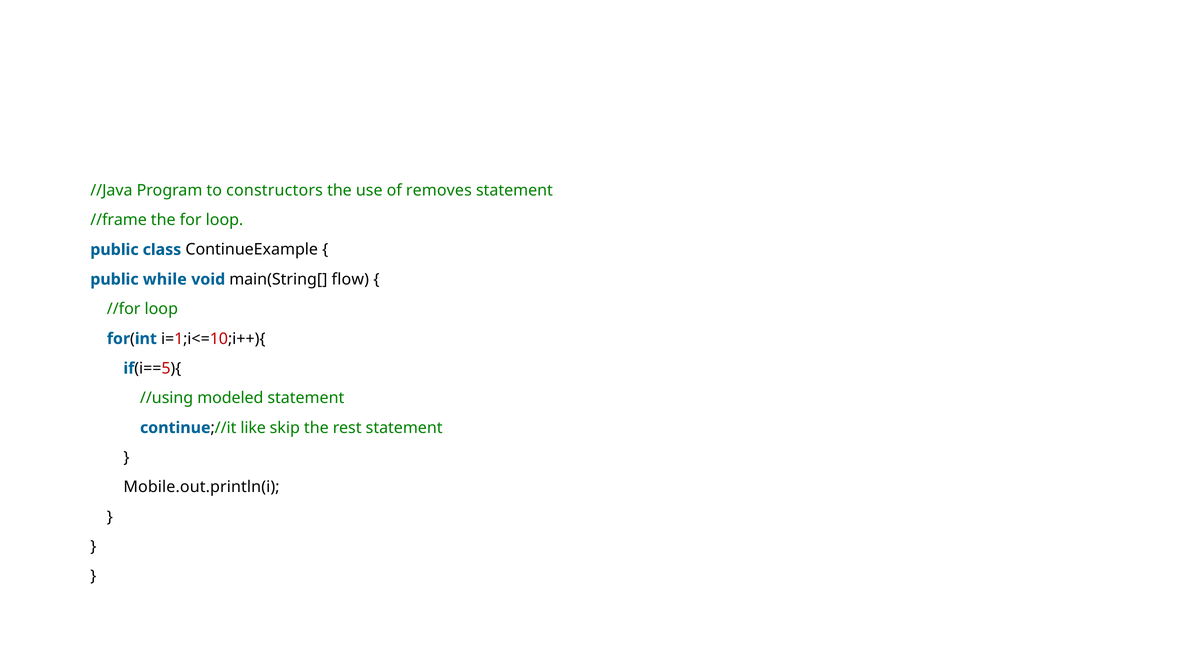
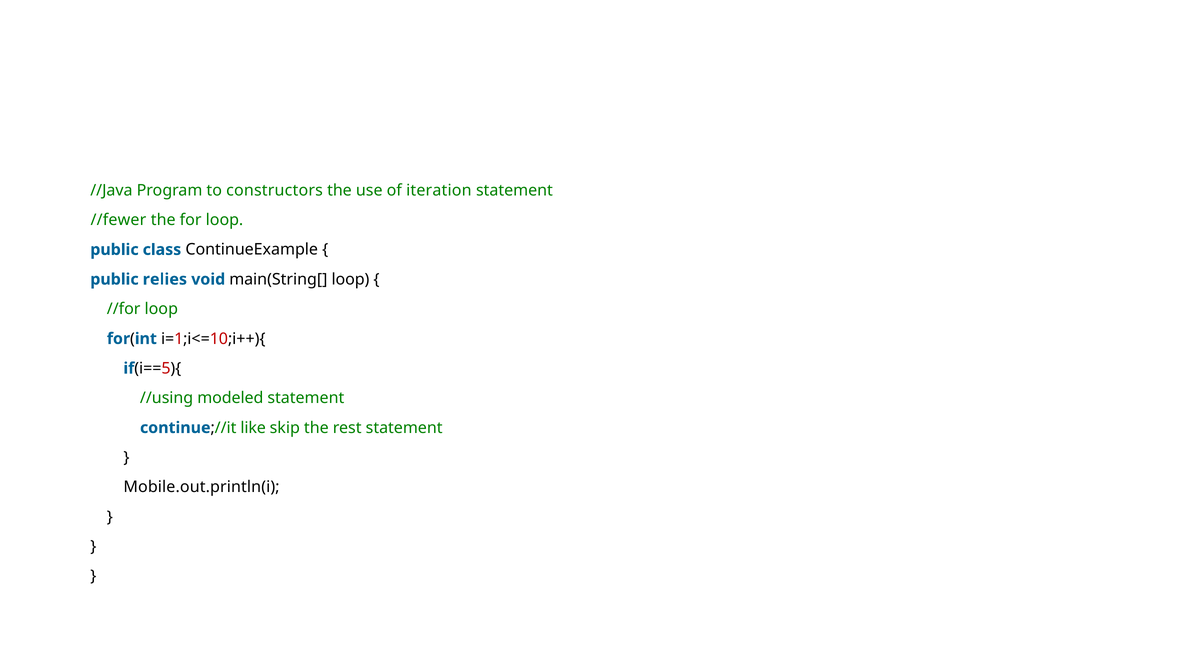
removes: removes -> iteration
//frame: //frame -> //fewer
while: while -> relies
main(String[ flow: flow -> loop
